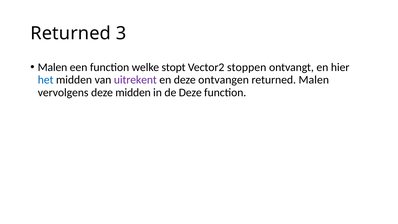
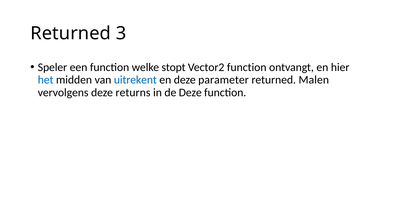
Malen at (53, 67): Malen -> Speler
Vector2 stoppen: stoppen -> function
uitrekent colour: purple -> blue
ontvangen: ontvangen -> parameter
deze midden: midden -> returns
